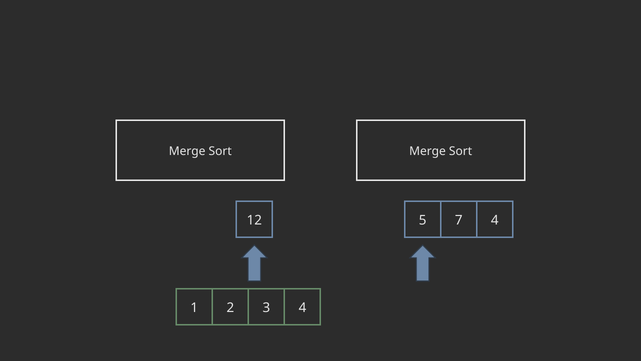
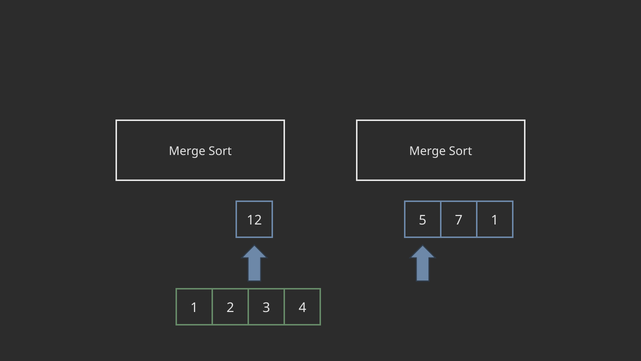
7 4: 4 -> 1
